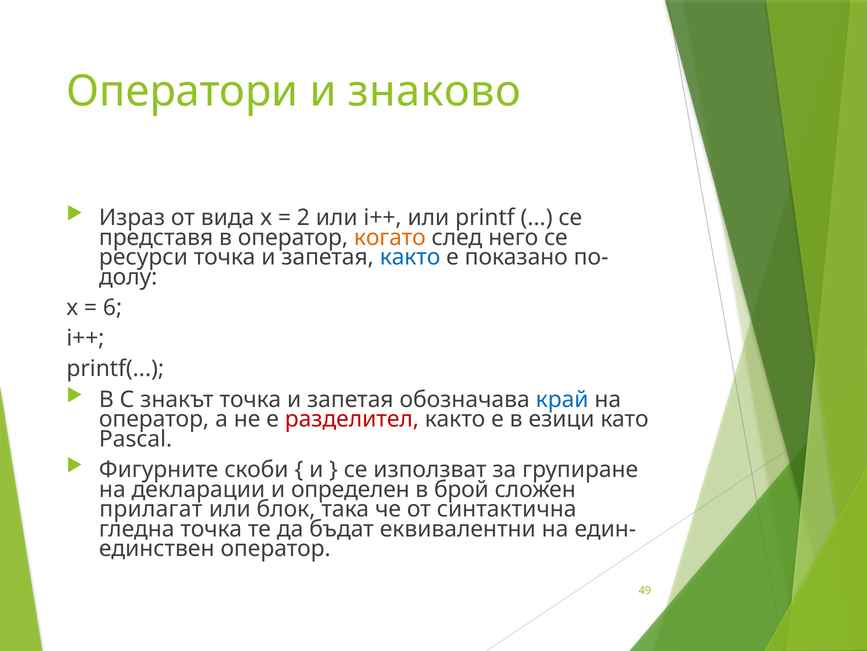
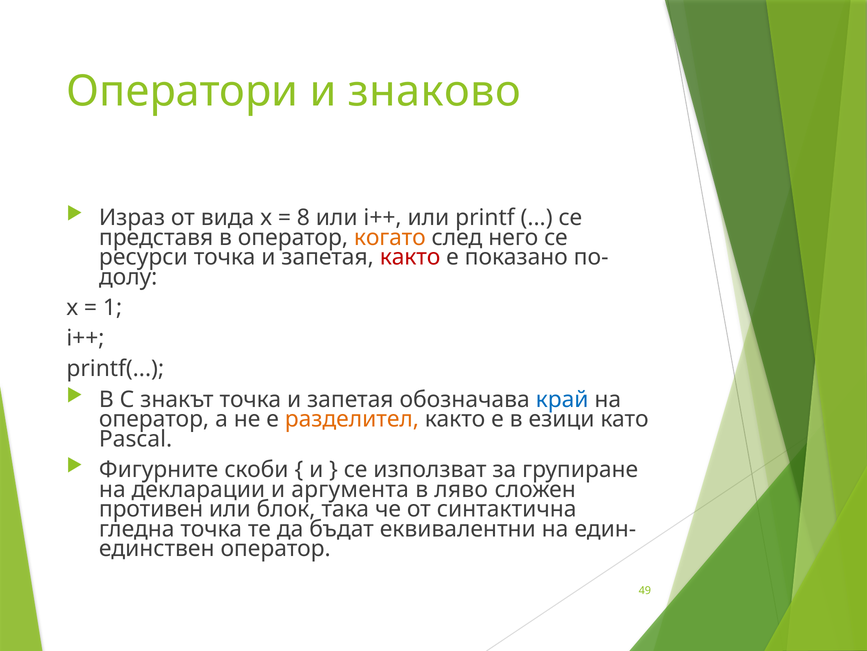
2: 2 -> 8
както at (410, 257) colour: blue -> red
6: 6 -> 1
разделител colour: red -> orange
определен: определен -> аргумента
брой: брой -> ляво
прилагат: прилагат -> противен
